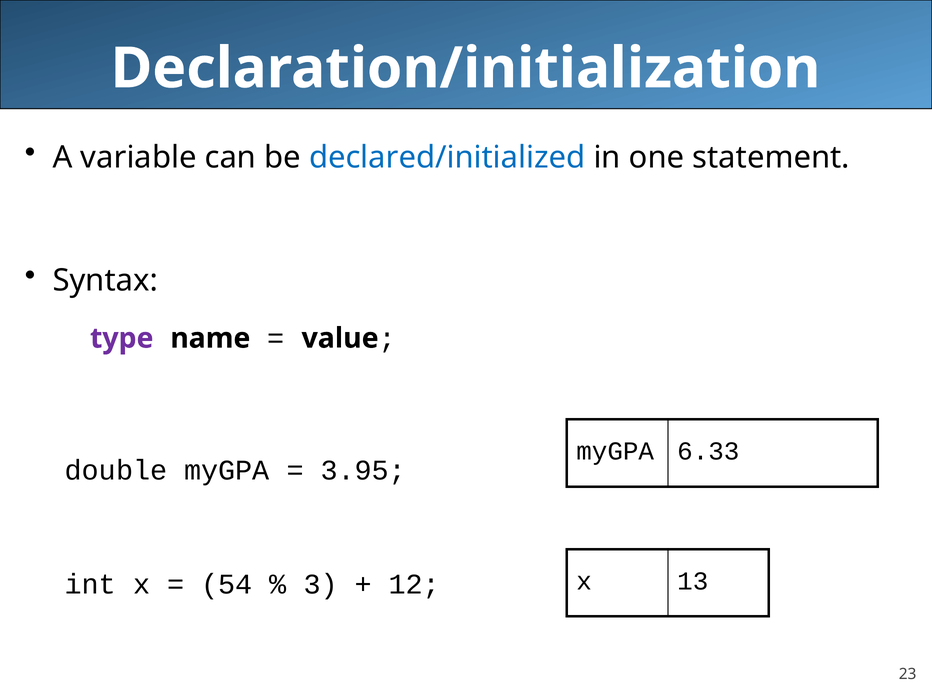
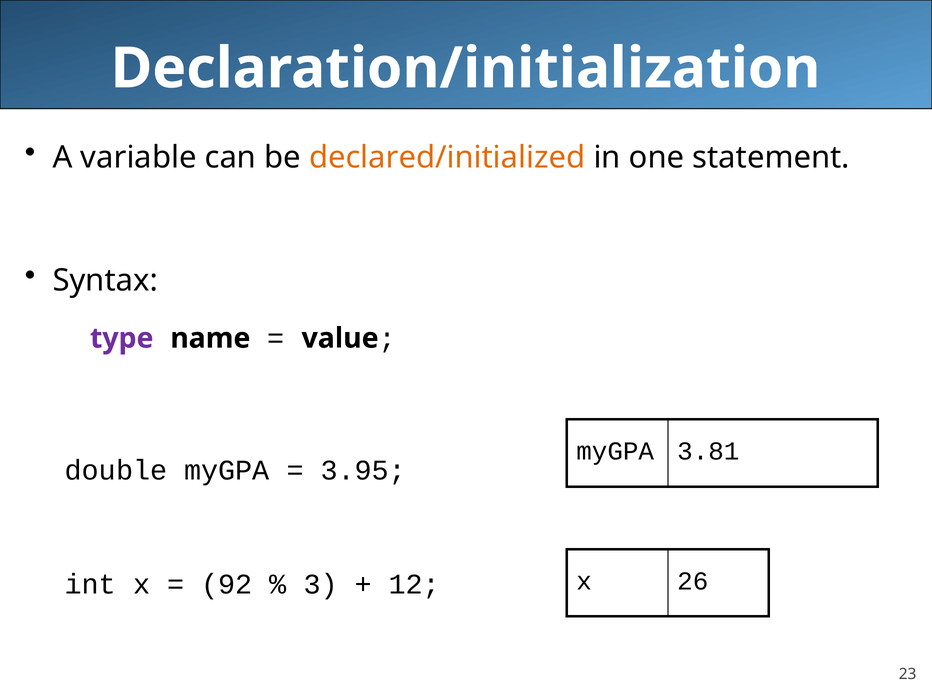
declared/initialized colour: blue -> orange
6.33: 6.33 -> 3.81
54: 54 -> 92
13: 13 -> 26
